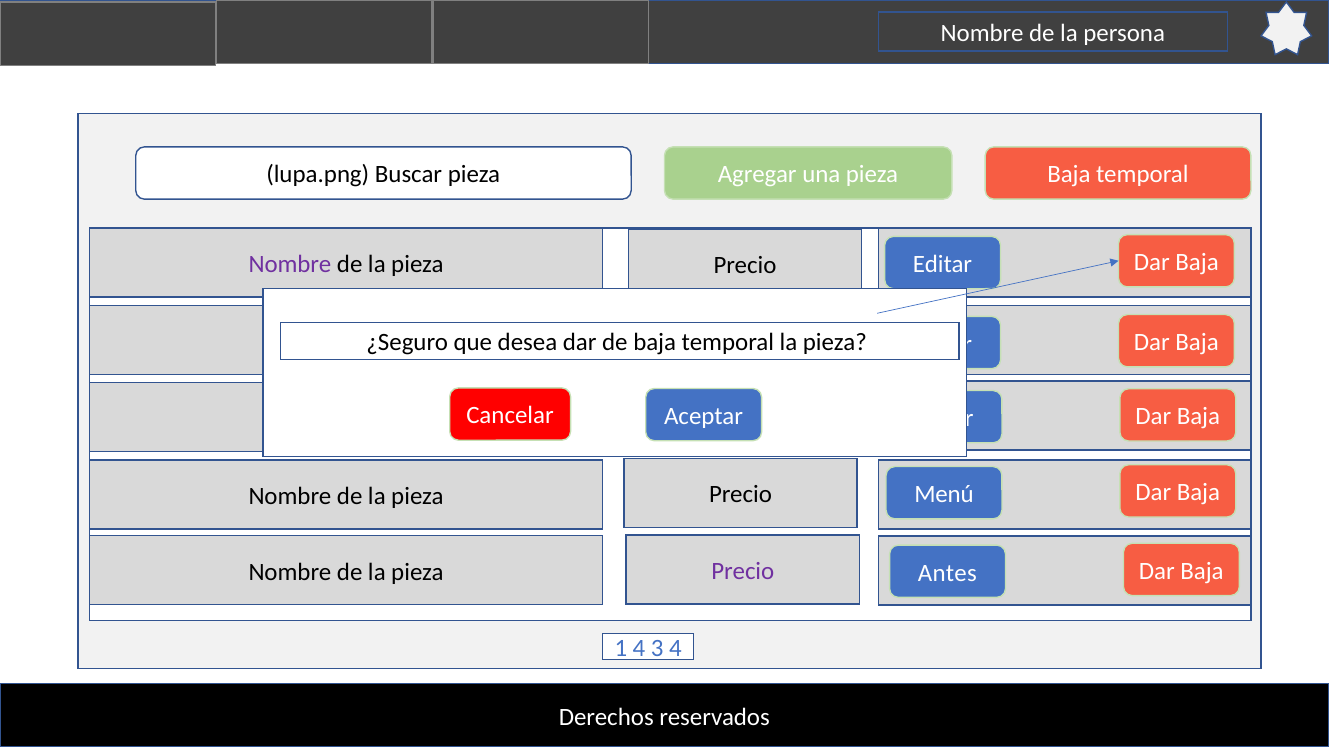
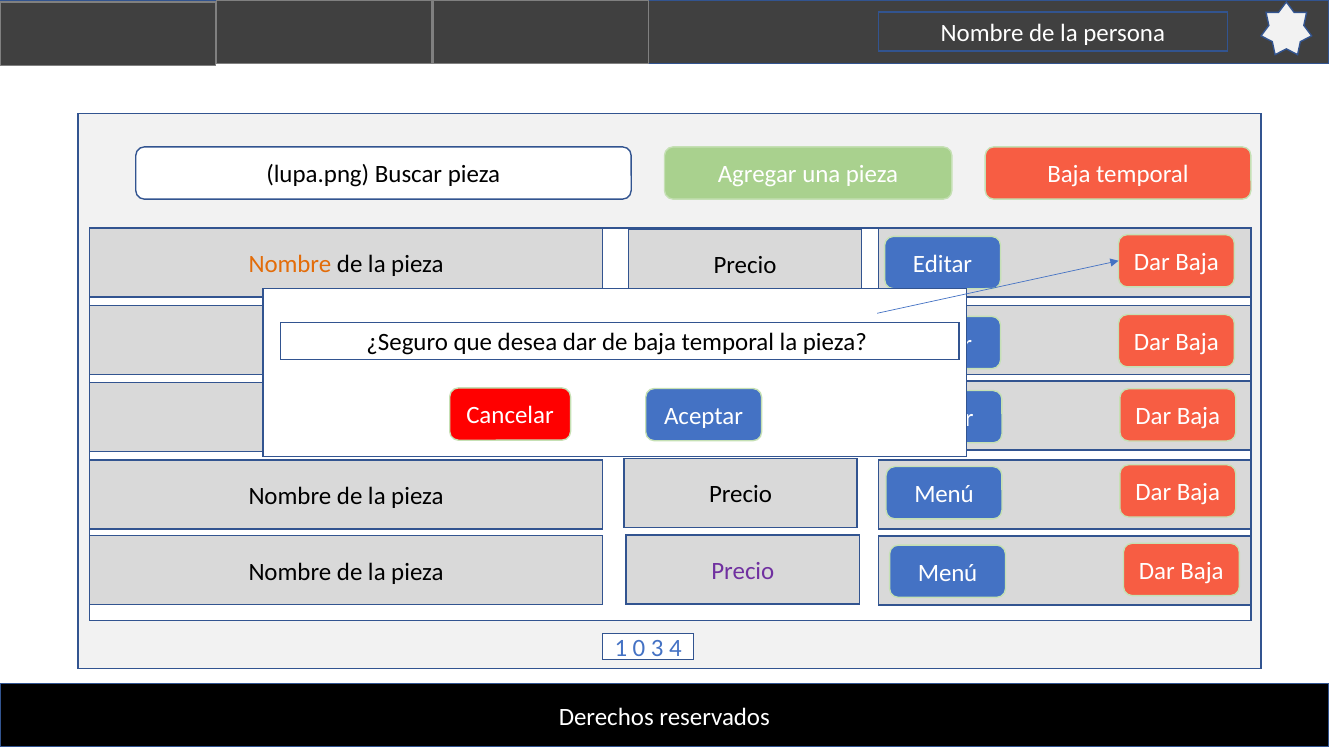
Nombre at (290, 265) colour: purple -> orange
Antes at (947, 573): Antes -> Menú
1 4: 4 -> 0
